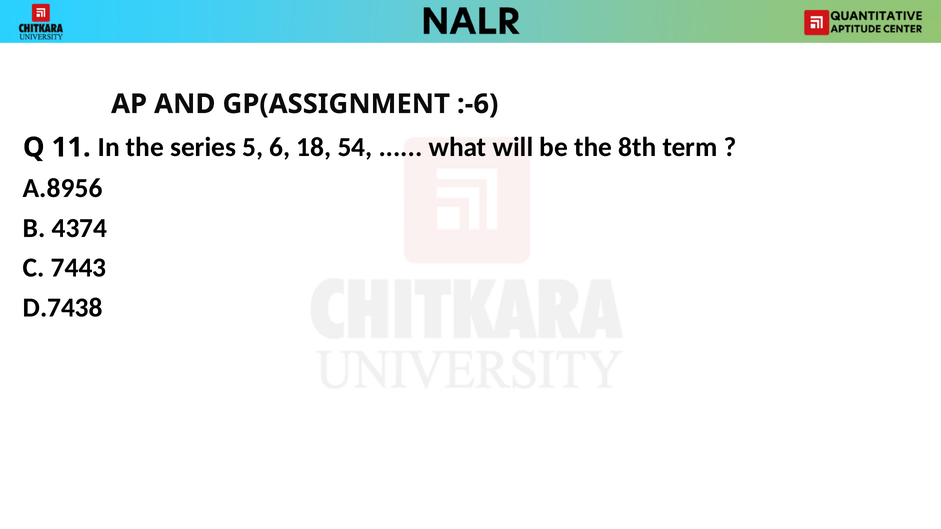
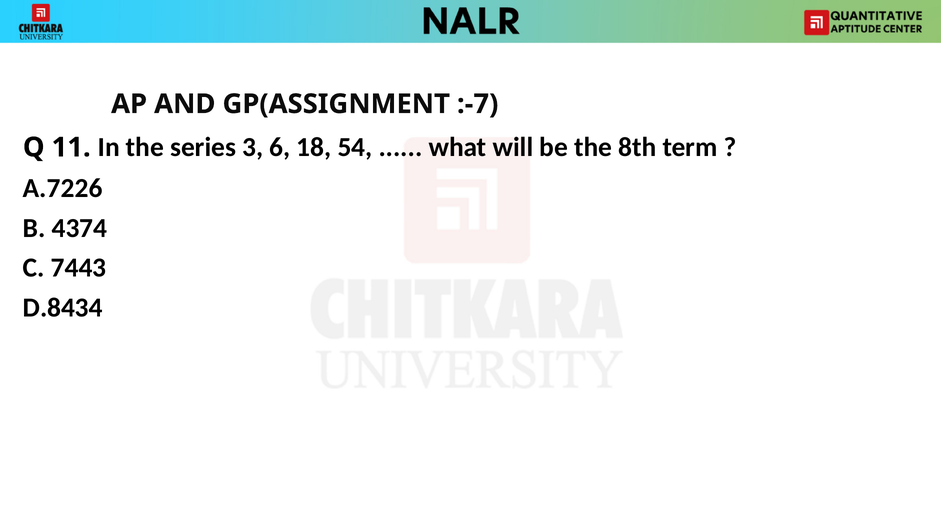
:-6: :-6 -> :-7
5: 5 -> 3
A.8956: A.8956 -> A.7226
D.7438: D.7438 -> D.8434
